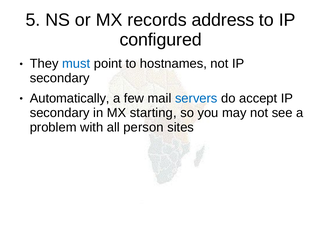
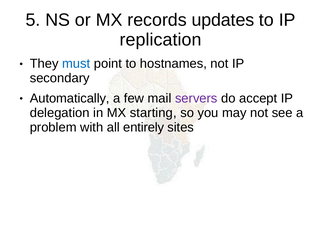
address: address -> updates
configured: configured -> replication
servers colour: blue -> purple
secondary at (60, 113): secondary -> delegation
person: person -> entirely
